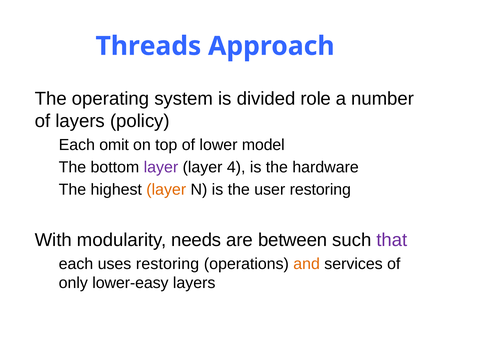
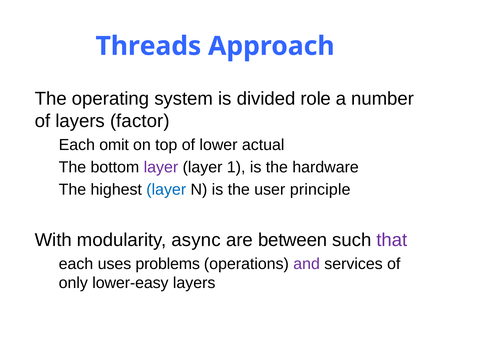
policy: policy -> factor
model: model -> actual
4: 4 -> 1
layer at (166, 189) colour: orange -> blue
user restoring: restoring -> principle
needs: needs -> async
uses restoring: restoring -> problems
and colour: orange -> purple
